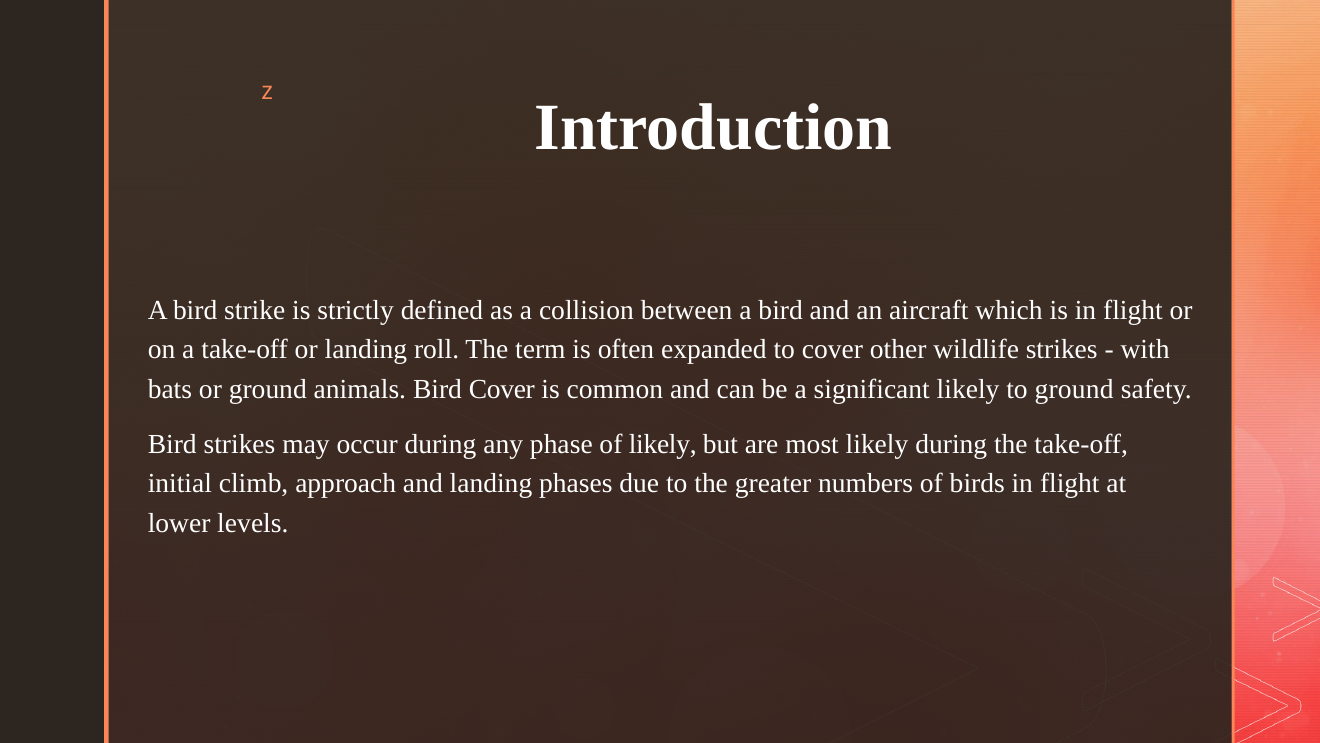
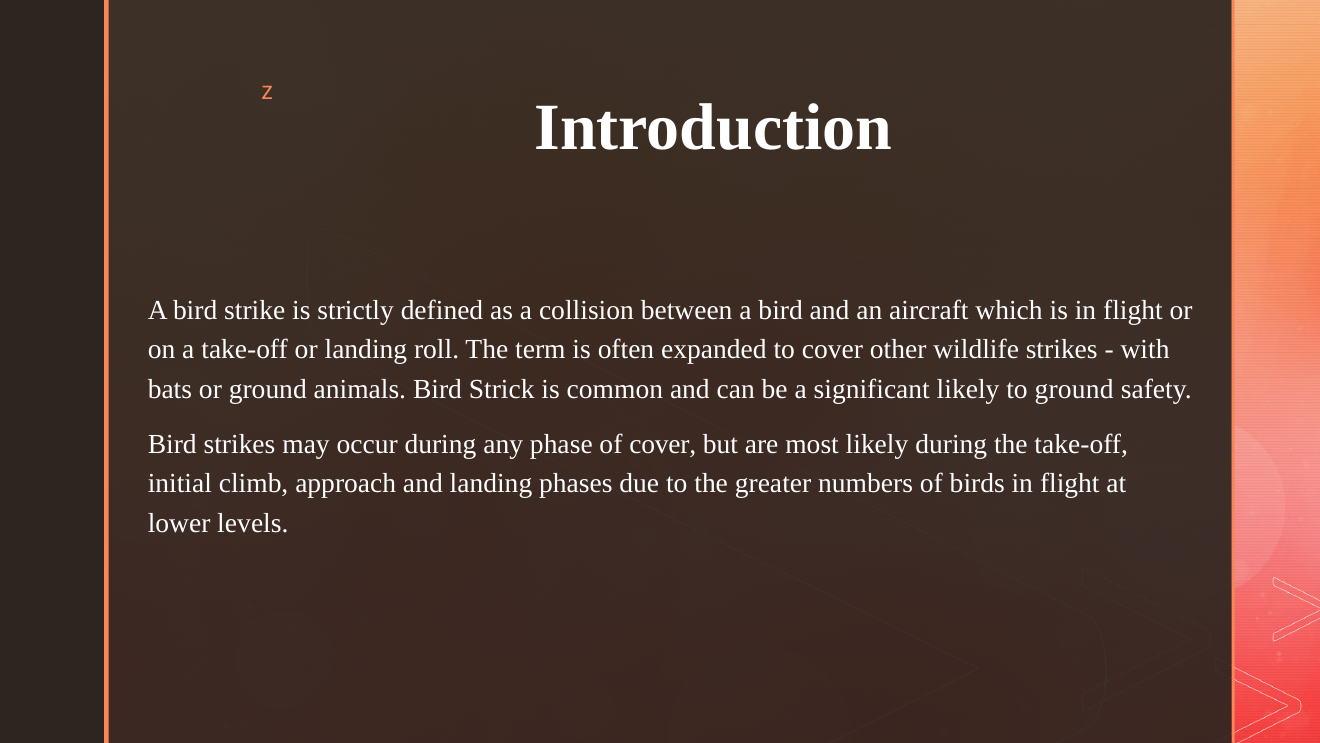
Bird Cover: Cover -> Strick
of likely: likely -> cover
